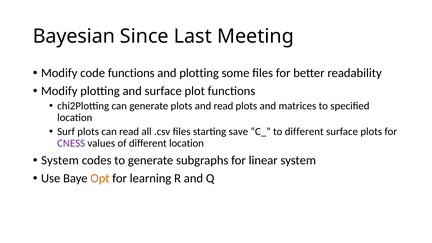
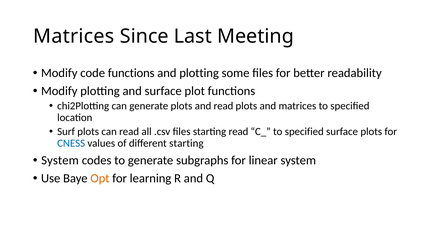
Bayesian at (74, 36): Bayesian -> Matrices
starting save: save -> read
C_ to different: different -> specified
CNESS colour: purple -> blue
different location: location -> starting
